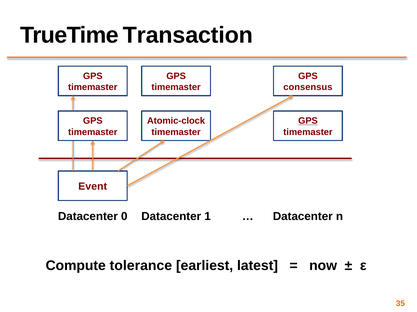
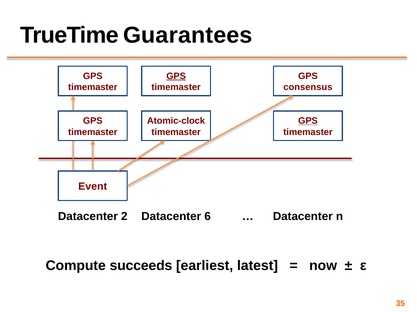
Transaction: Transaction -> Guarantees
GPS at (176, 76) underline: none -> present
0: 0 -> 2
1: 1 -> 6
tolerance: tolerance -> succeeds
